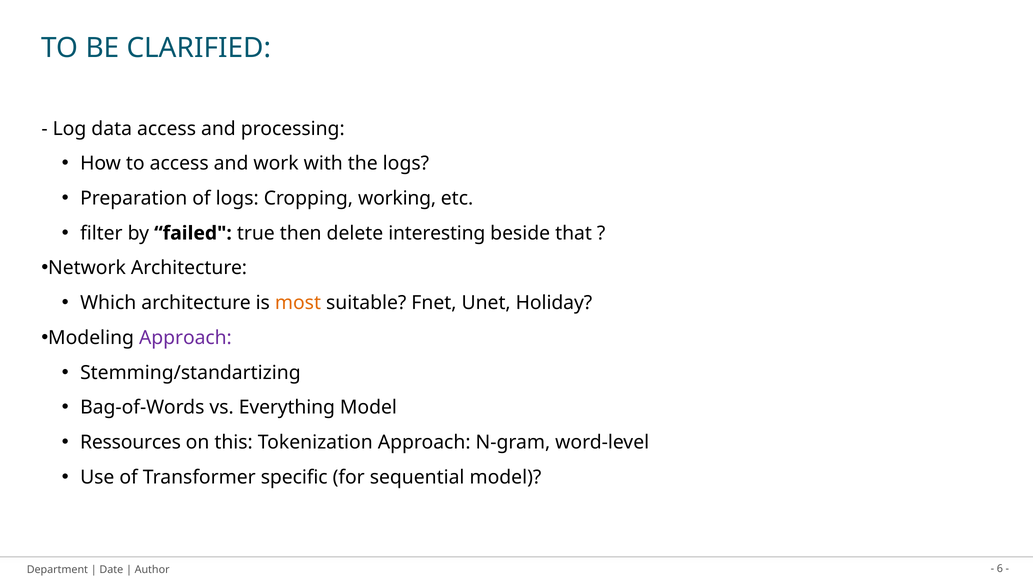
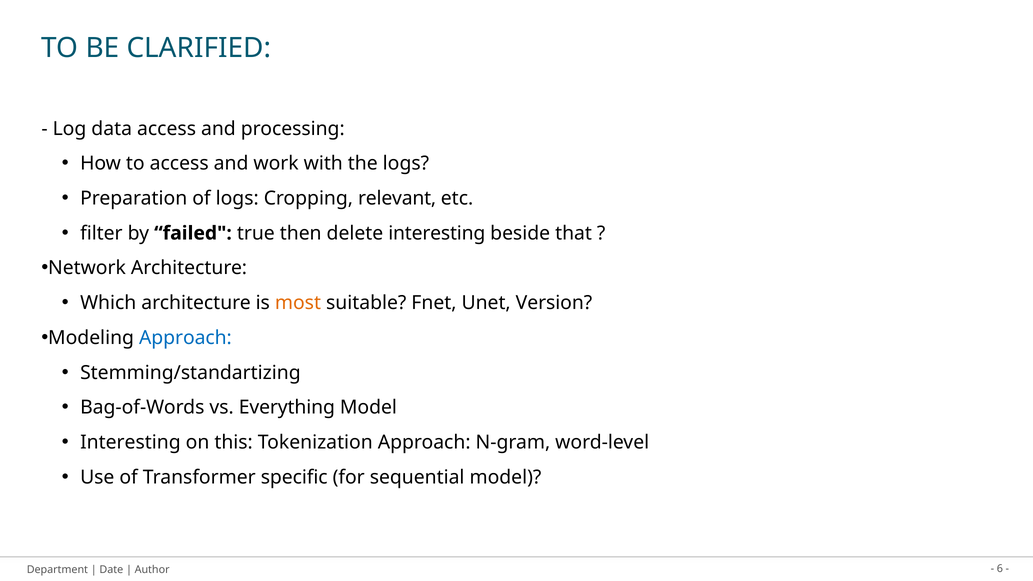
working: working -> relevant
Holiday: Holiday -> Version
Approach at (185, 338) colour: purple -> blue
Ressources at (131, 442): Ressources -> Interesting
